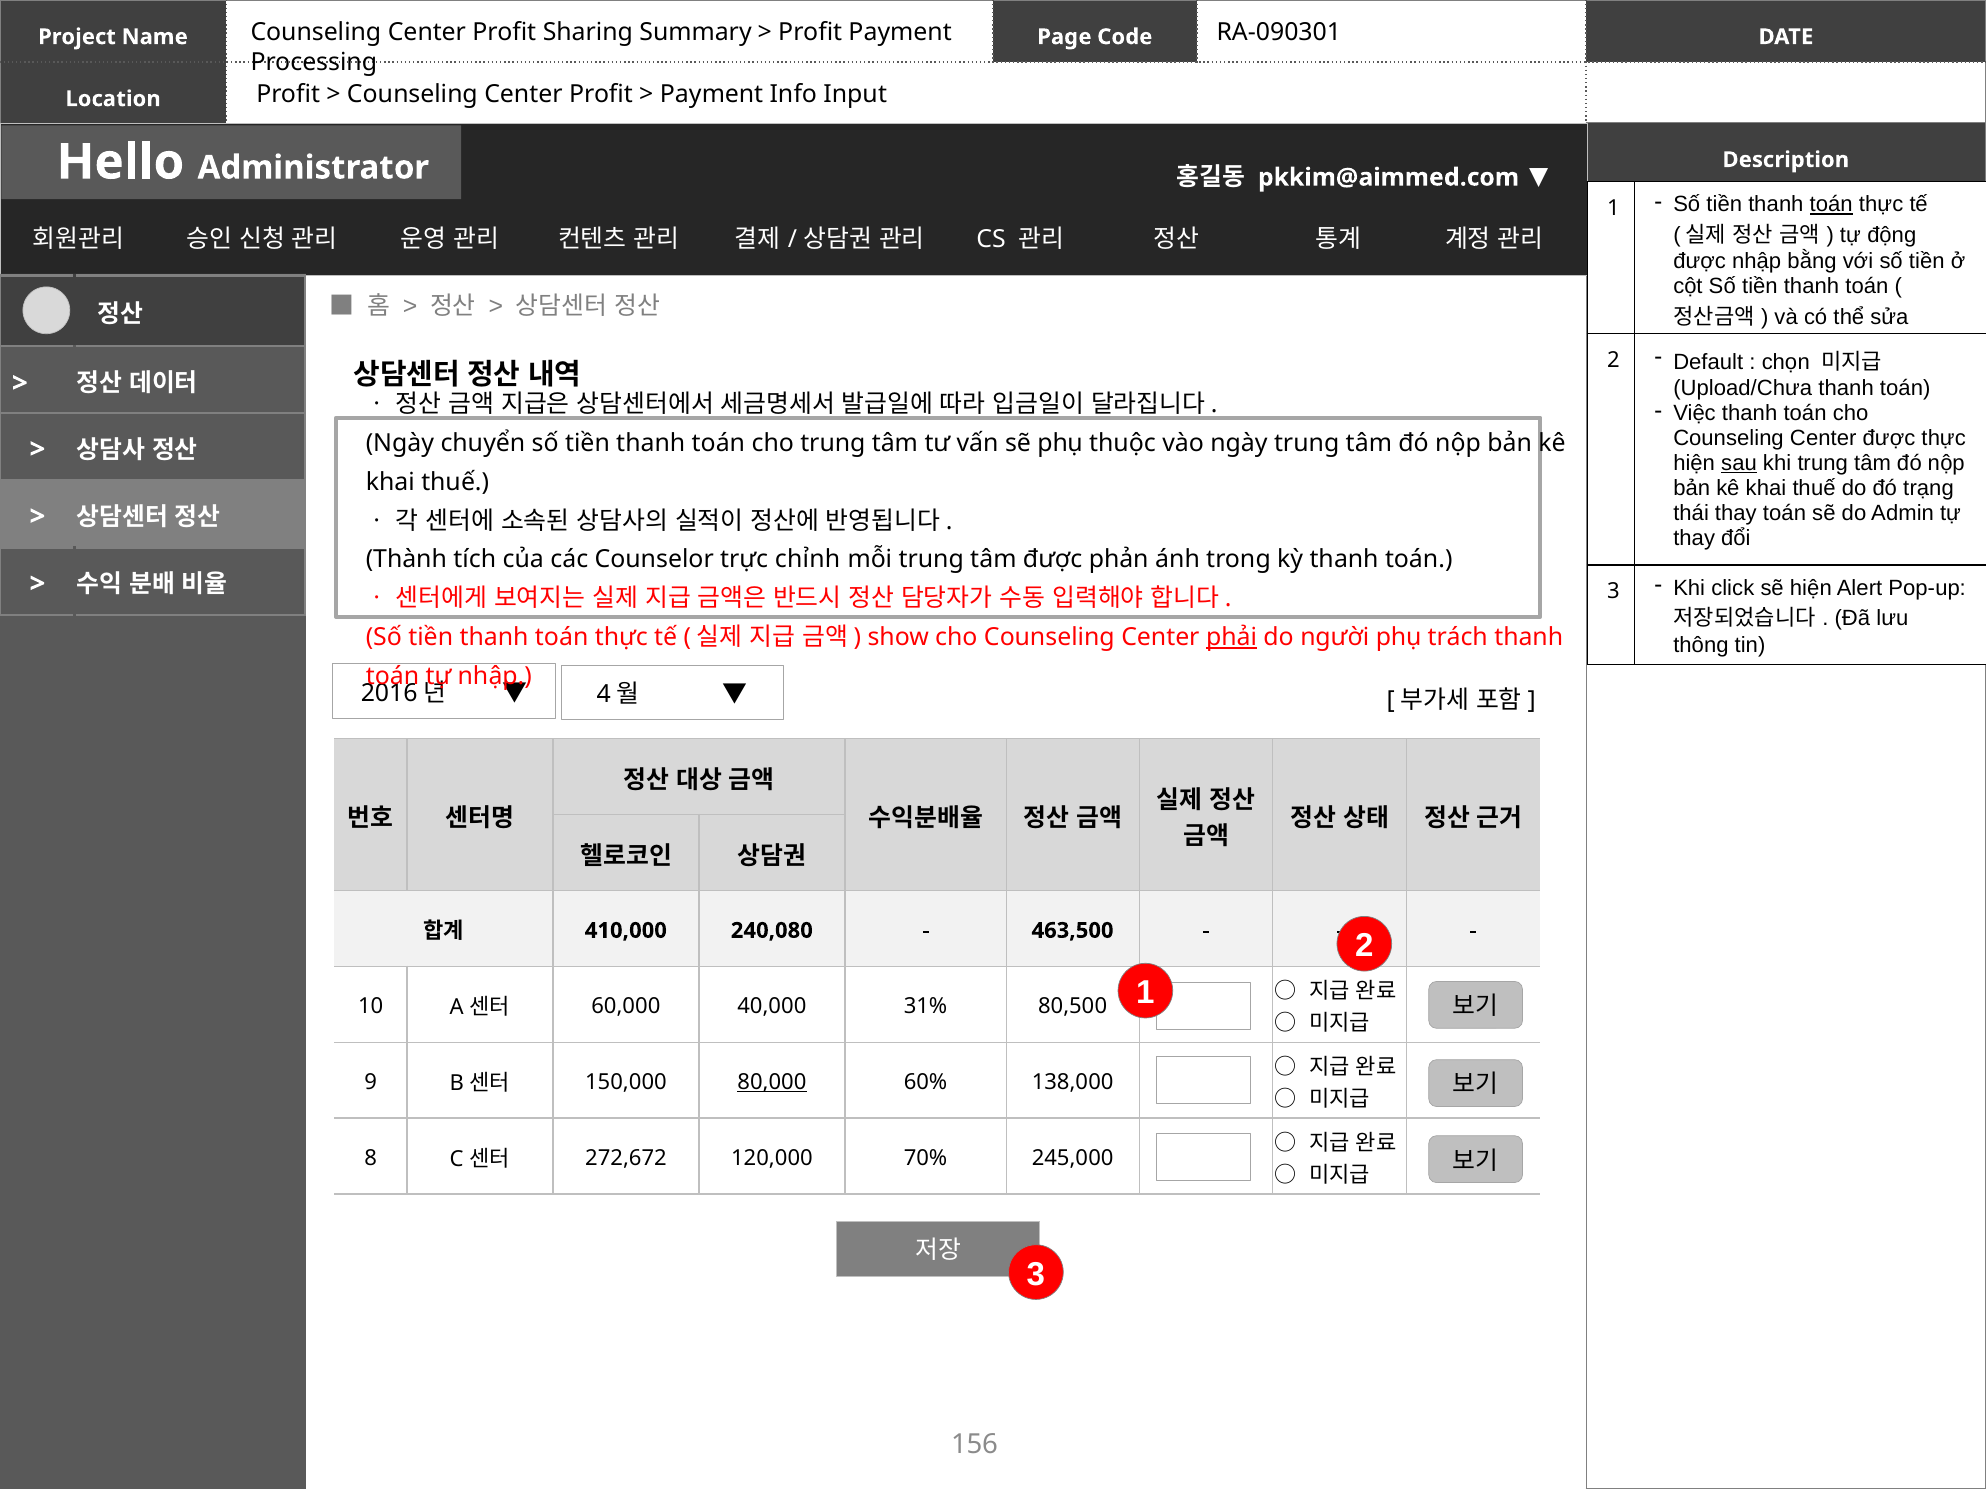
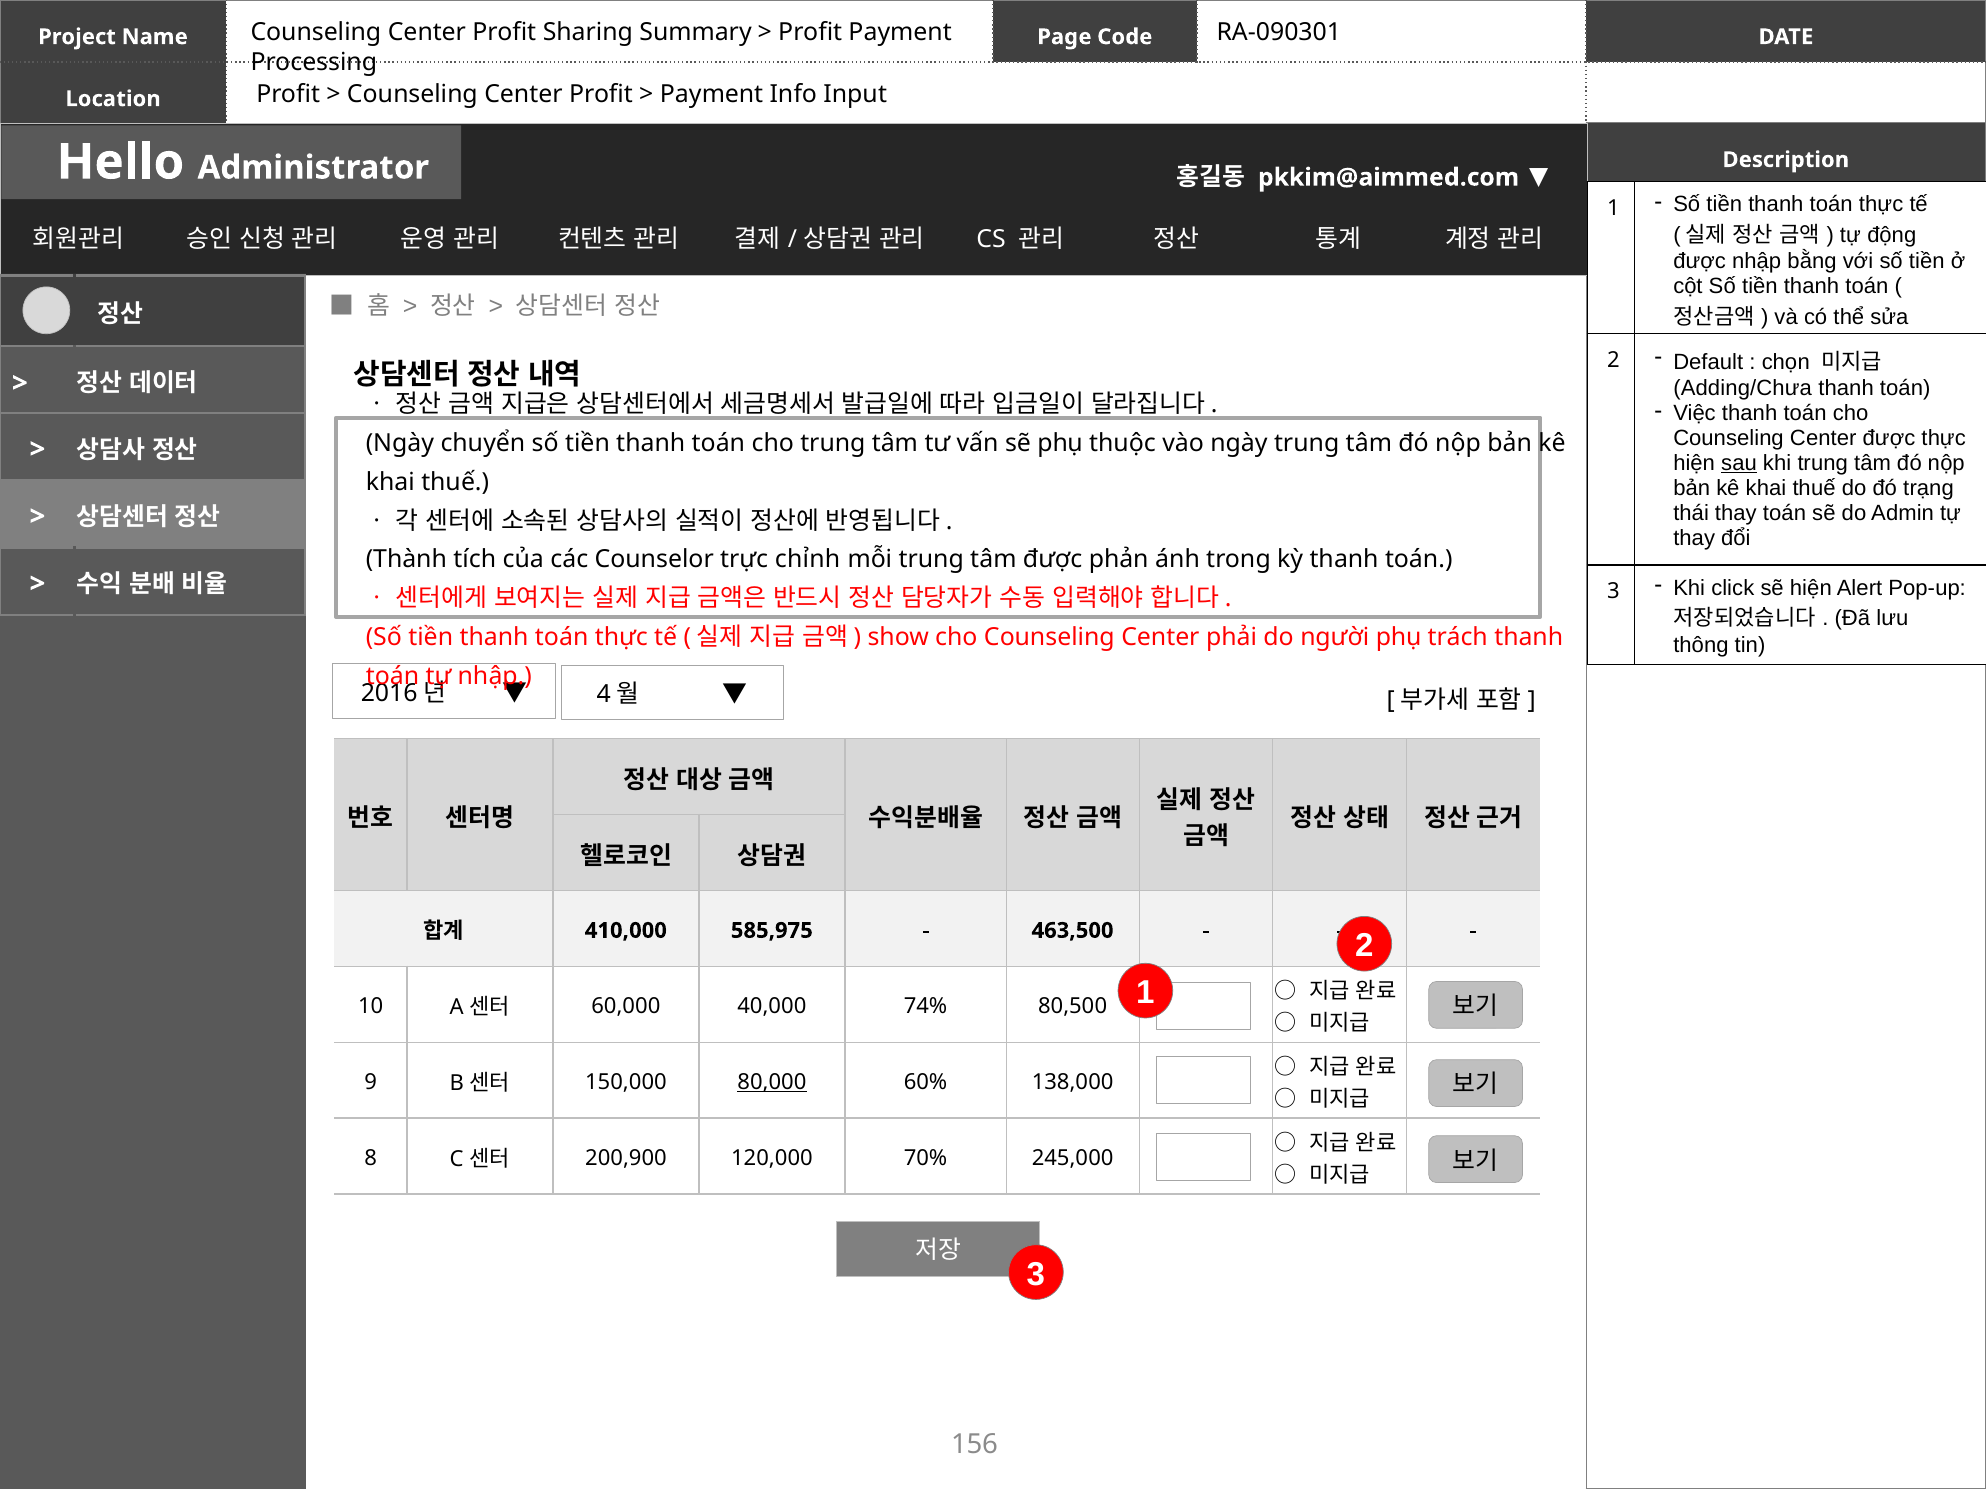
toán at (1831, 205) underline: present -> none
Upload/Chưa: Upload/Chưa -> Adding/Chưa
phải underline: present -> none
240,080: 240,080 -> 585,975
31%: 31% -> 74%
272,672: 272,672 -> 200,900
